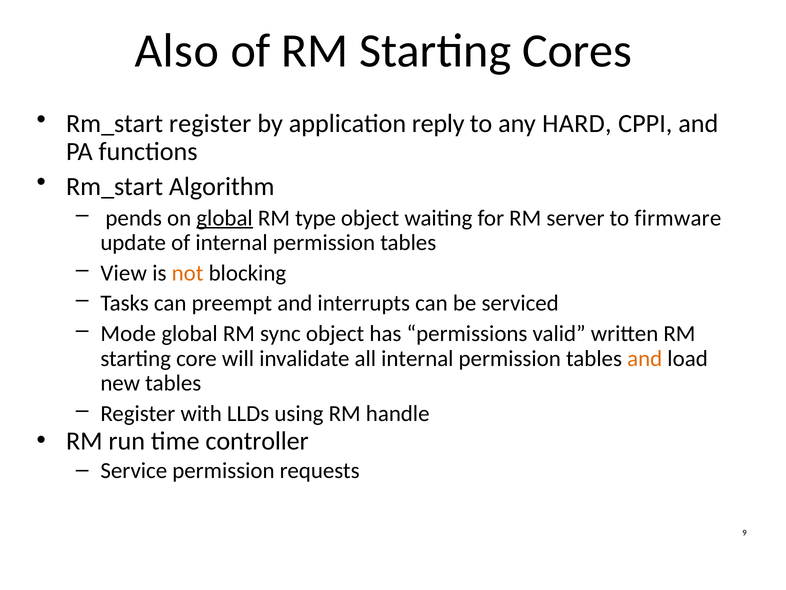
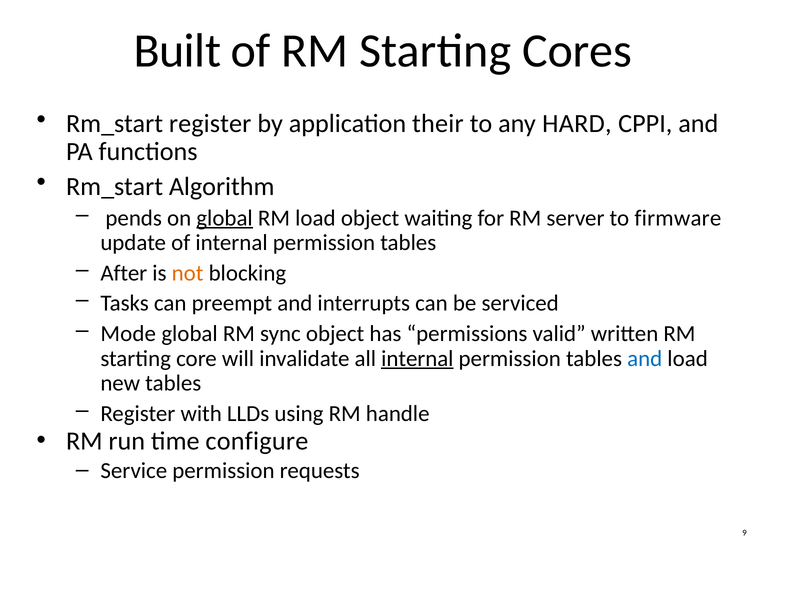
Also: Also -> Built
reply: reply -> their
RM type: type -> load
View: View -> After
internal at (417, 358) underline: none -> present
and at (645, 358) colour: orange -> blue
controller: controller -> configure
